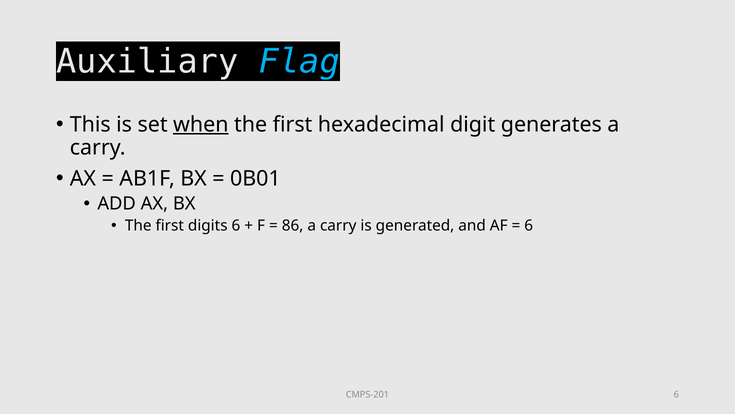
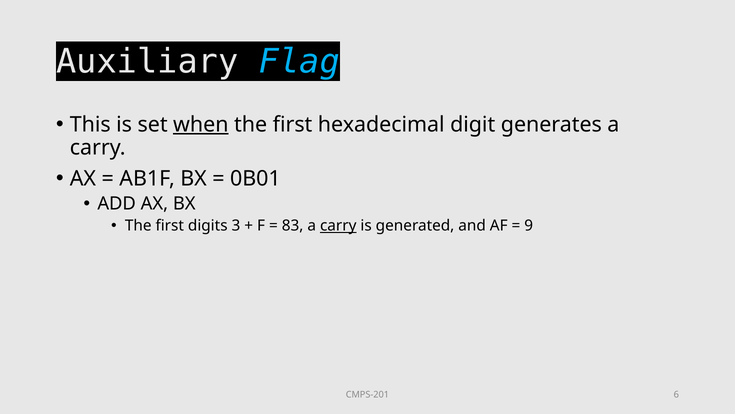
digits 6: 6 -> 3
86: 86 -> 83
carry at (338, 226) underline: none -> present
6 at (529, 226): 6 -> 9
